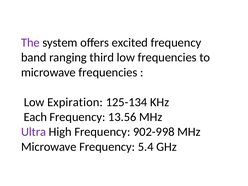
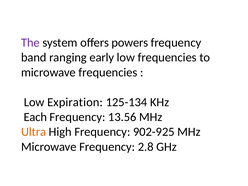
excited: excited -> powers
third: third -> early
Ultra colour: purple -> orange
902-998: 902-998 -> 902-925
5.4: 5.4 -> 2.8
